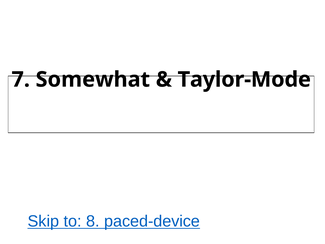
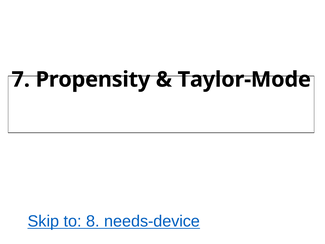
Somewhat: Somewhat -> Propensity
paced-device: paced-device -> needs-device
